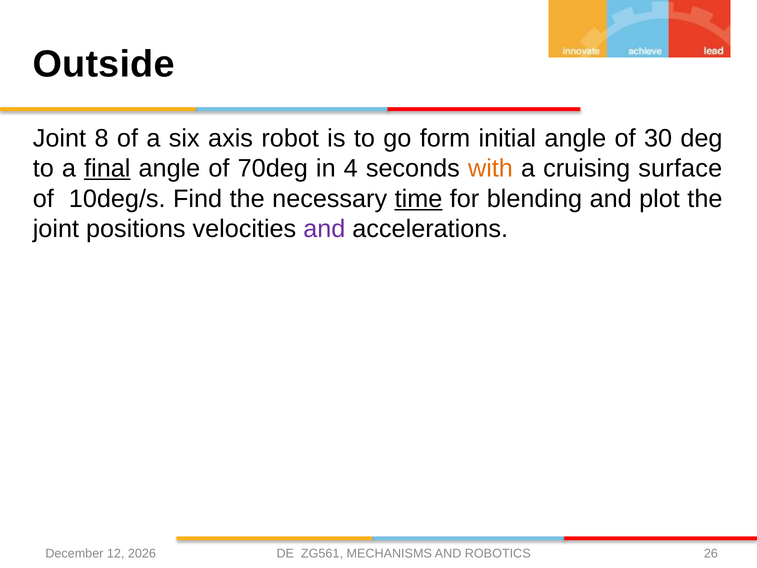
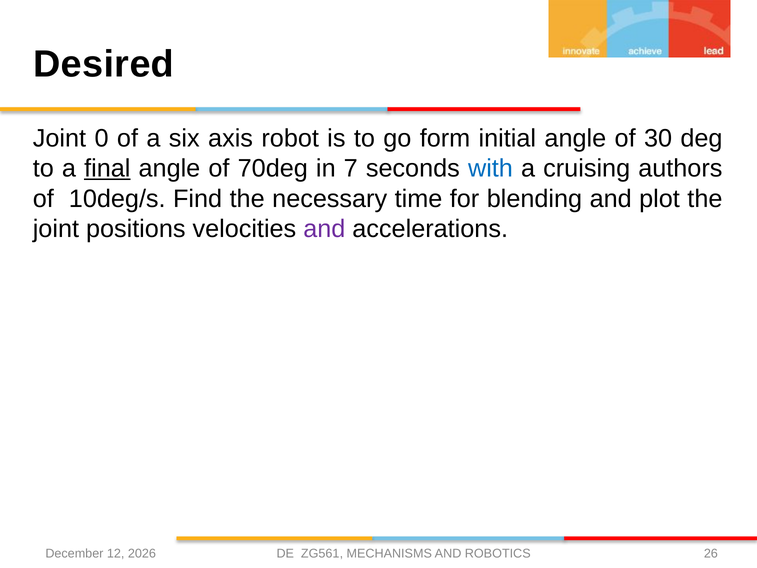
Outside: Outside -> Desired
8: 8 -> 0
4: 4 -> 7
with colour: orange -> blue
surface: surface -> authors
time underline: present -> none
